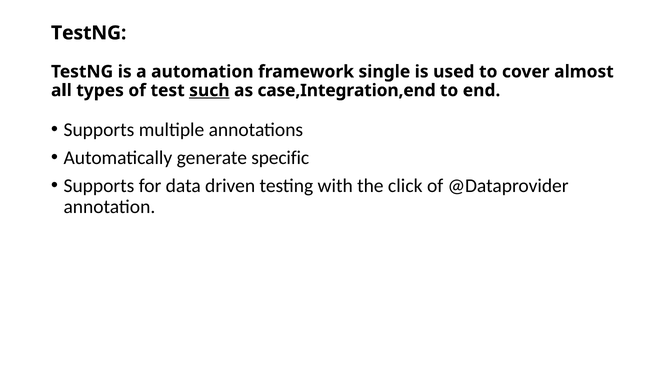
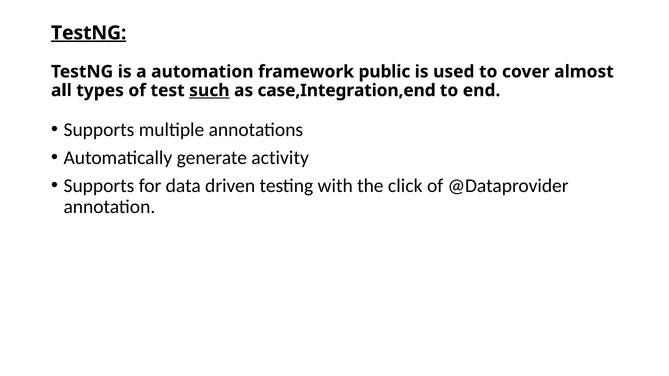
TestNG at (89, 33) underline: none -> present
single: single -> public
specific: specific -> activity
